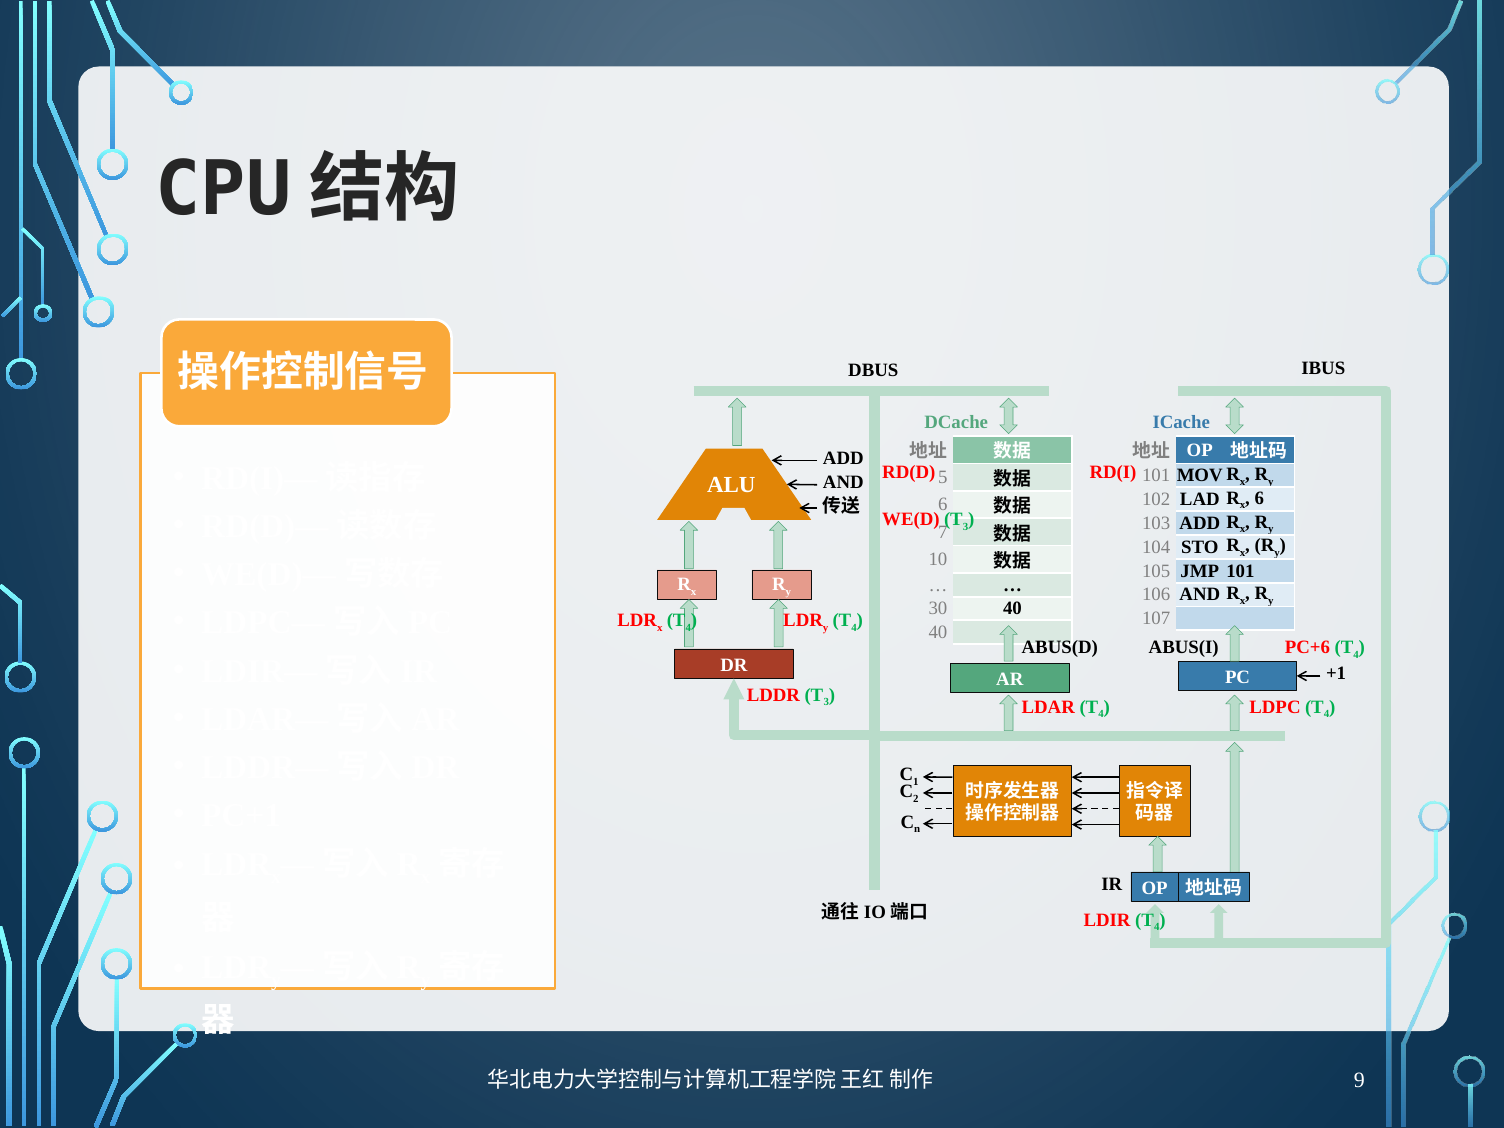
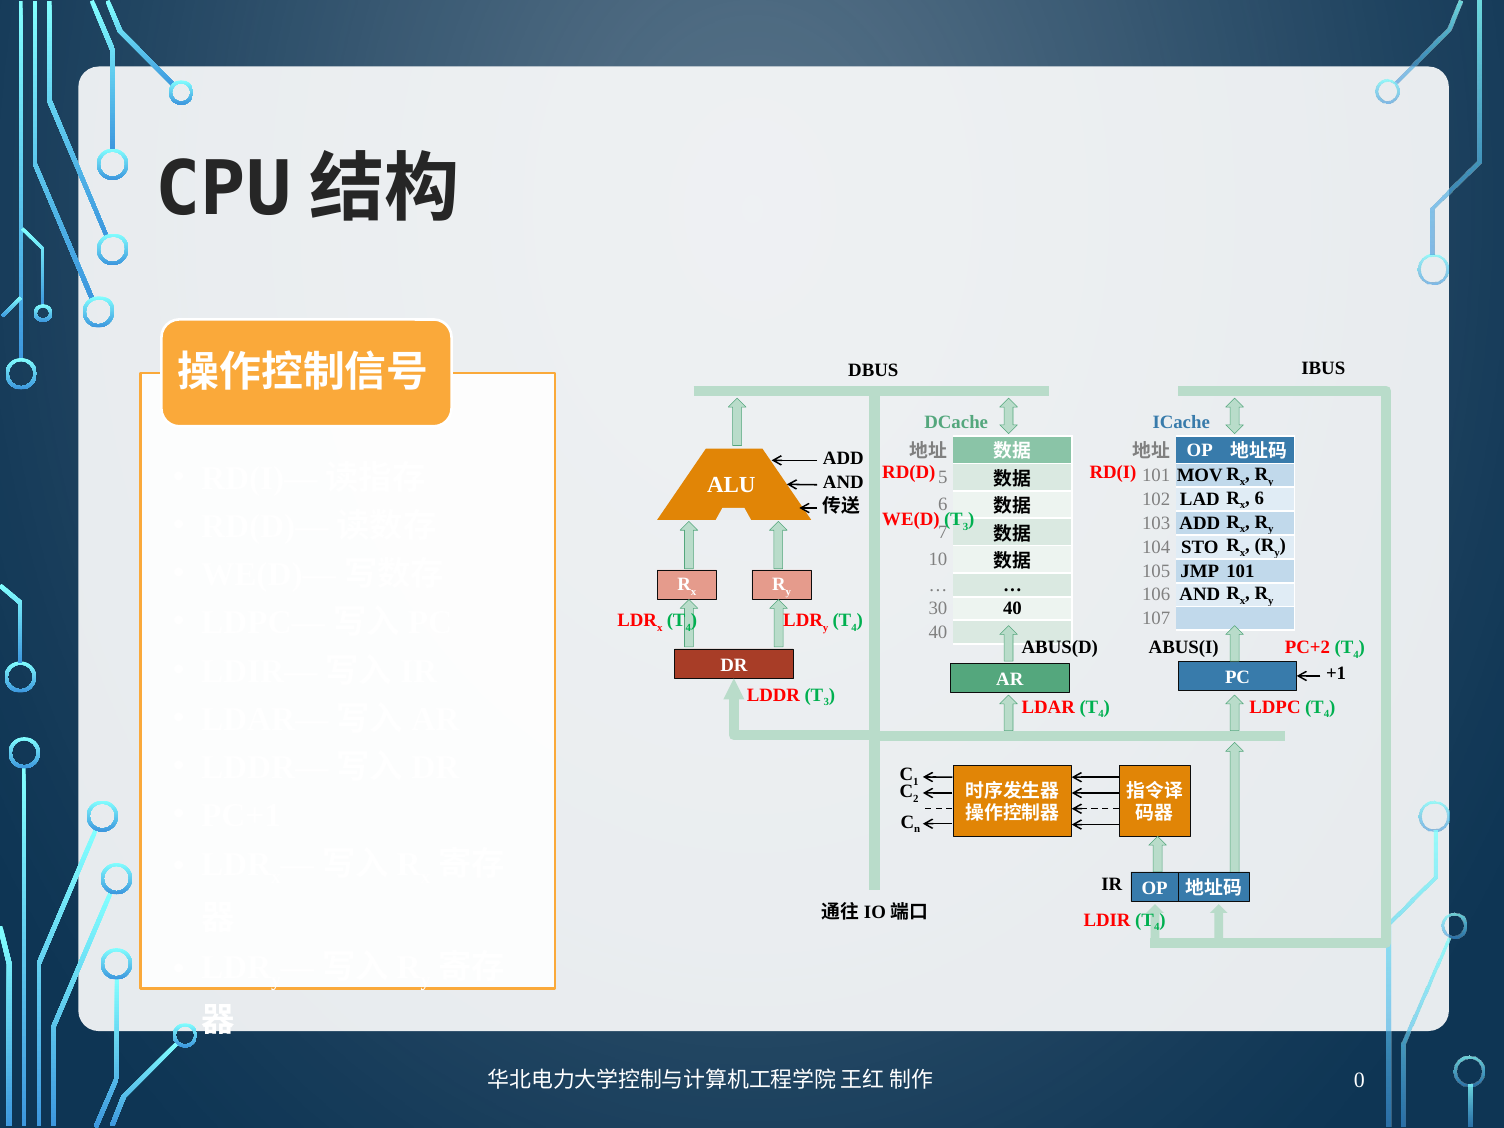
PC+6: PC+6 -> PC+2
9: 9 -> 0
